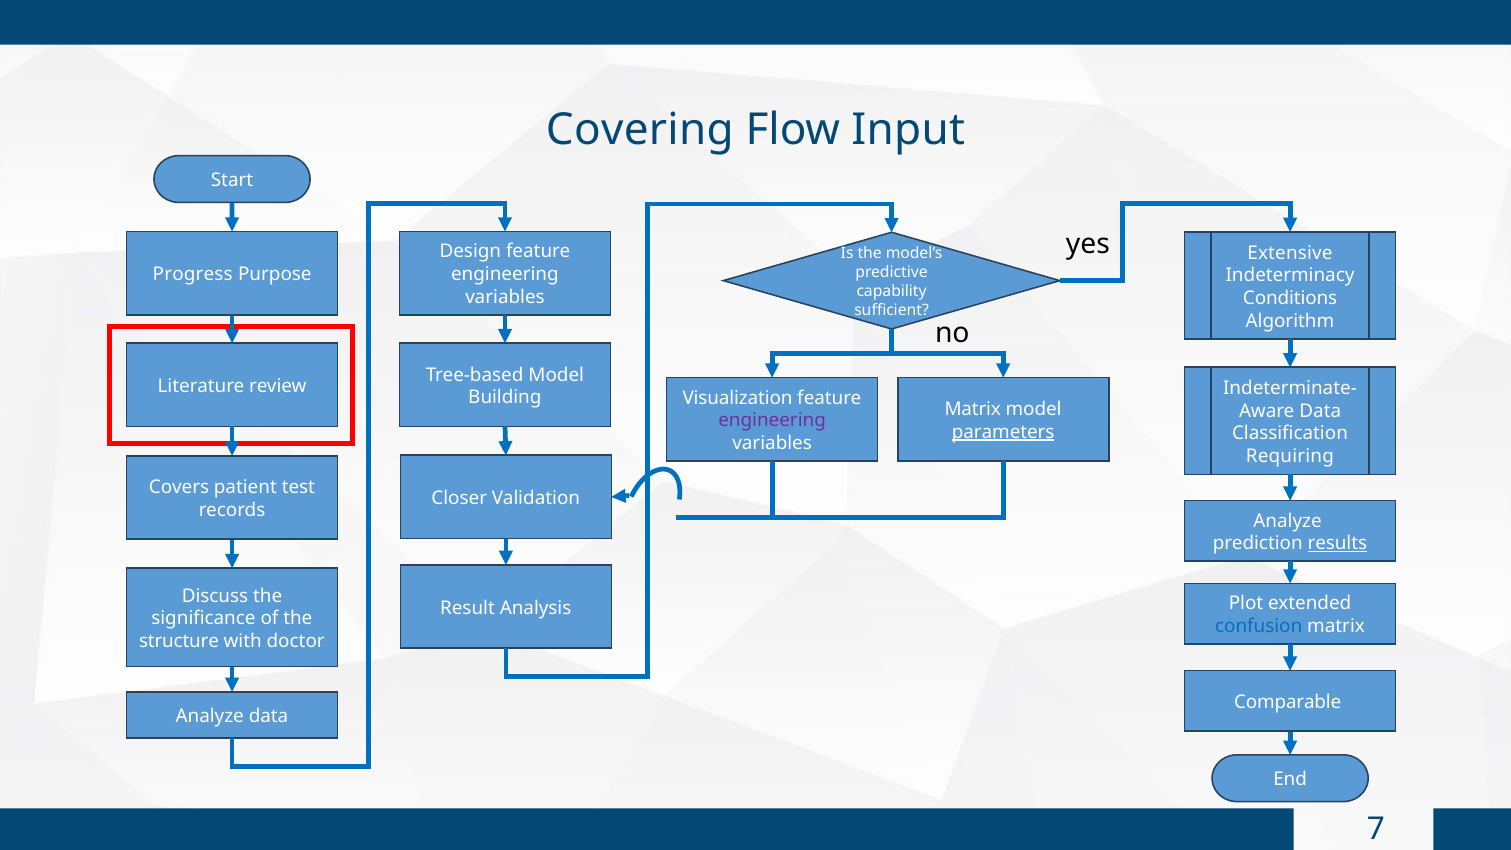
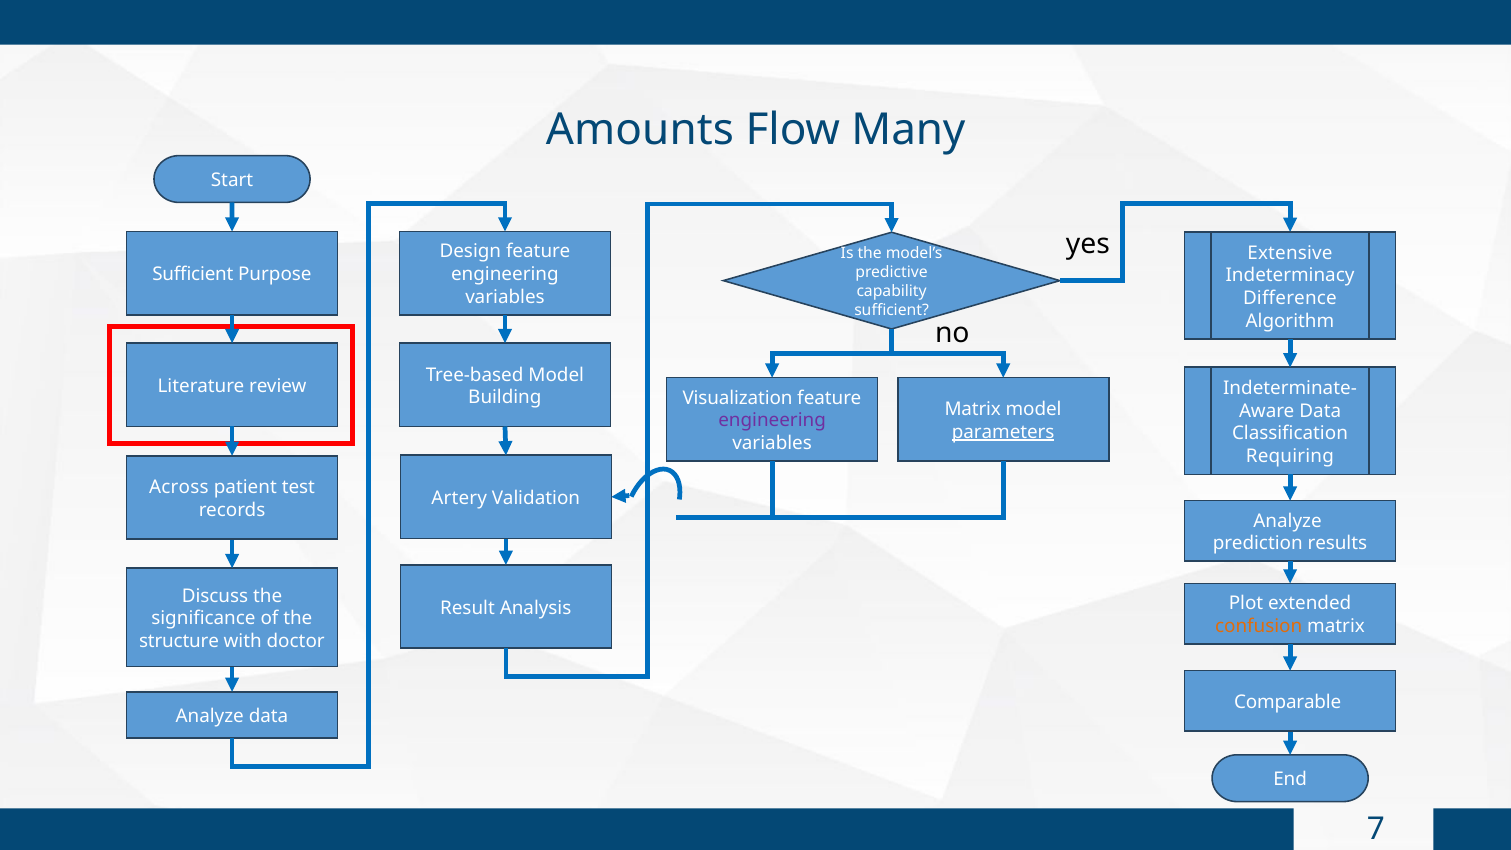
Covering: Covering -> Amounts
Input: Input -> Many
Progress at (193, 274): Progress -> Sufficient
Conditions: Conditions -> Difference
Covers: Covers -> Across
Closer: Closer -> Artery
results underline: present -> none
confusion colour: blue -> orange
